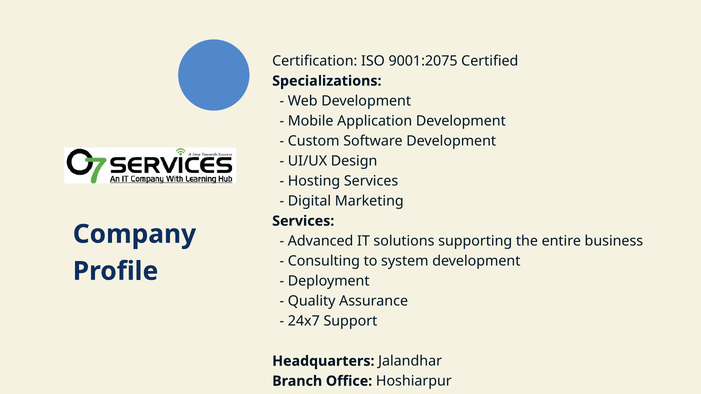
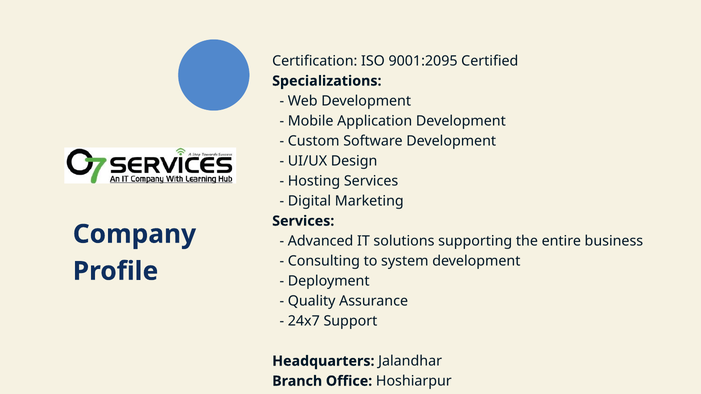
9001:2075: 9001:2075 -> 9001:2095
